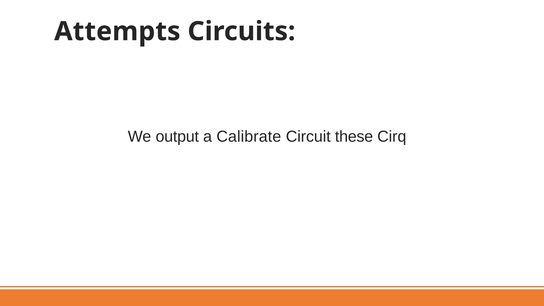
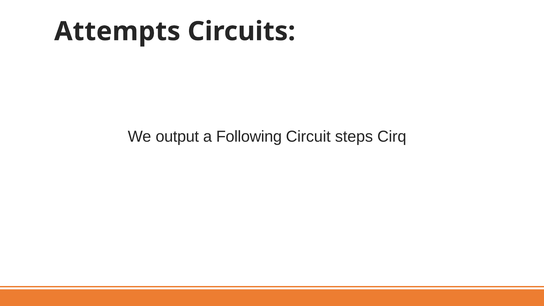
Calibrate: Calibrate -> Following
these: these -> steps
